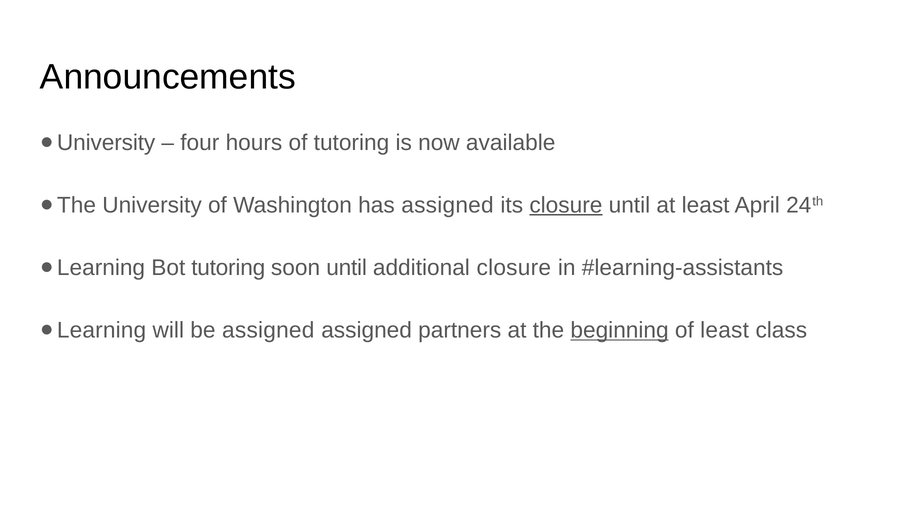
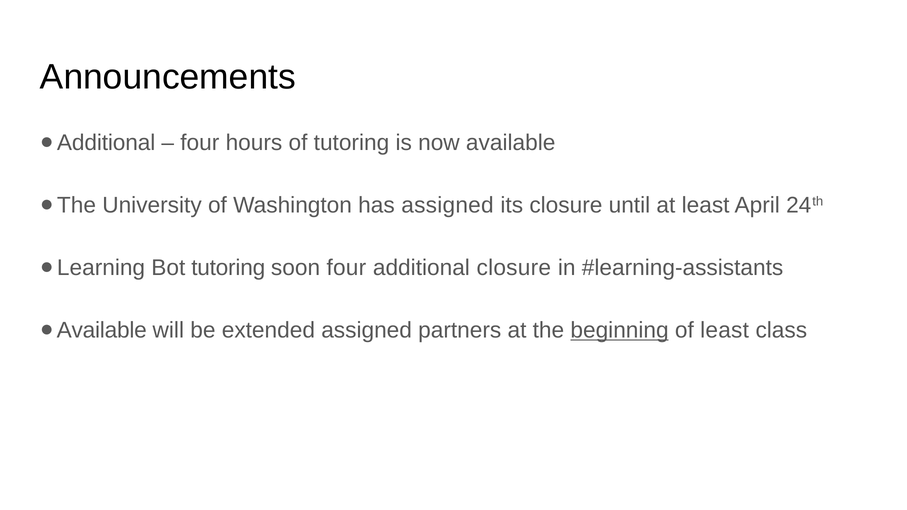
University at (106, 143): University -> Additional
closure at (566, 205) underline: present -> none
soon until: until -> four
Learning at (102, 330): Learning -> Available
be assigned: assigned -> extended
